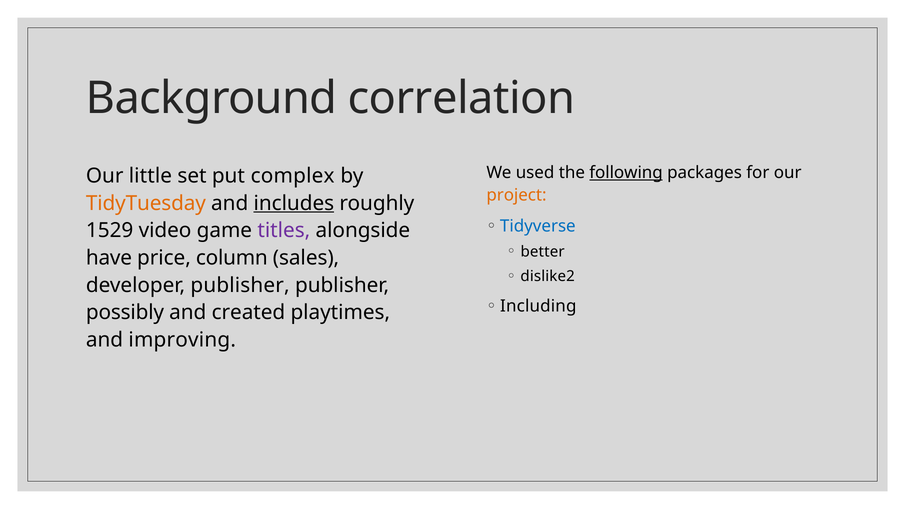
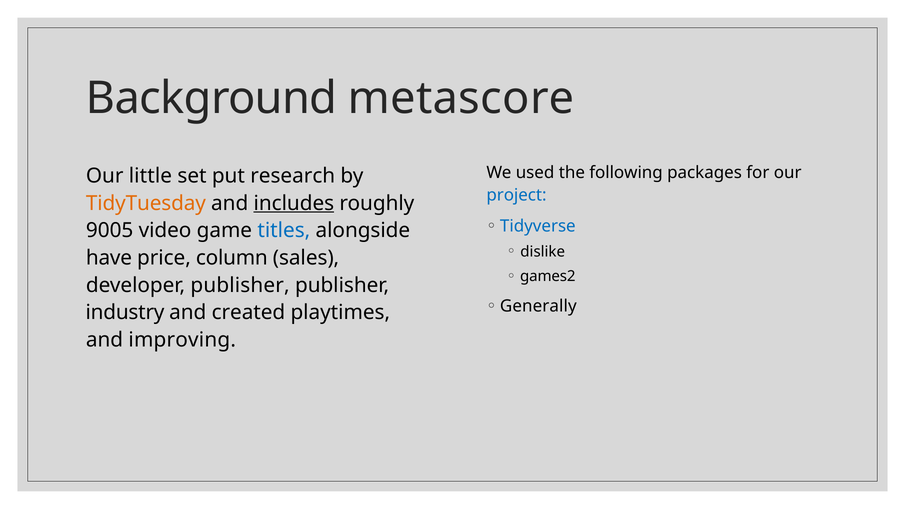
correlation: correlation -> metascore
following underline: present -> none
complex: complex -> research
project colour: orange -> blue
1529: 1529 -> 9005
titles colour: purple -> blue
better: better -> dislike
dislike2: dislike2 -> games2
Including: Including -> Generally
possibly: possibly -> industry
